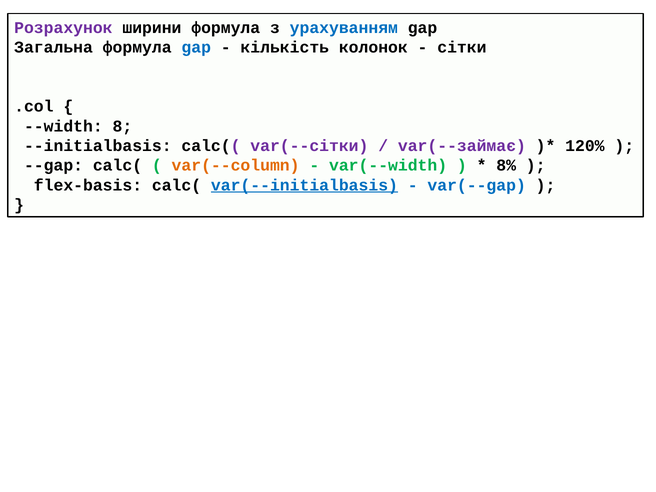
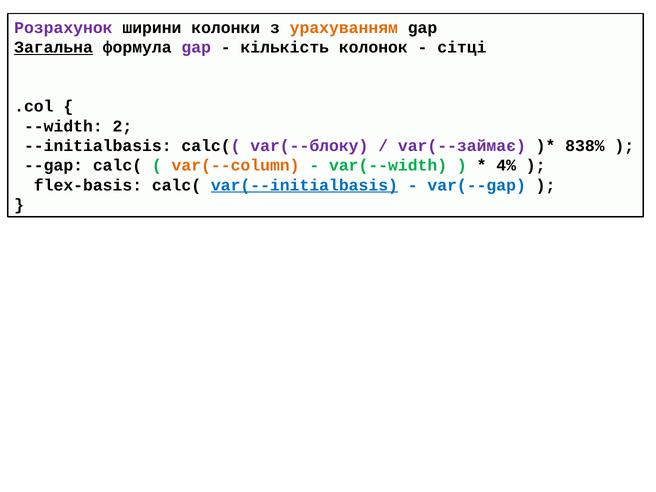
ширини формула: формула -> колонки
урахуванням colour: blue -> orange
Загальна underline: none -> present
gap at (196, 47) colour: blue -> purple
сітки: сітки -> сітці
8: 8 -> 2
var(--сітки: var(--сітки -> var(--блоку
120%: 120% -> 838%
8%: 8% -> 4%
